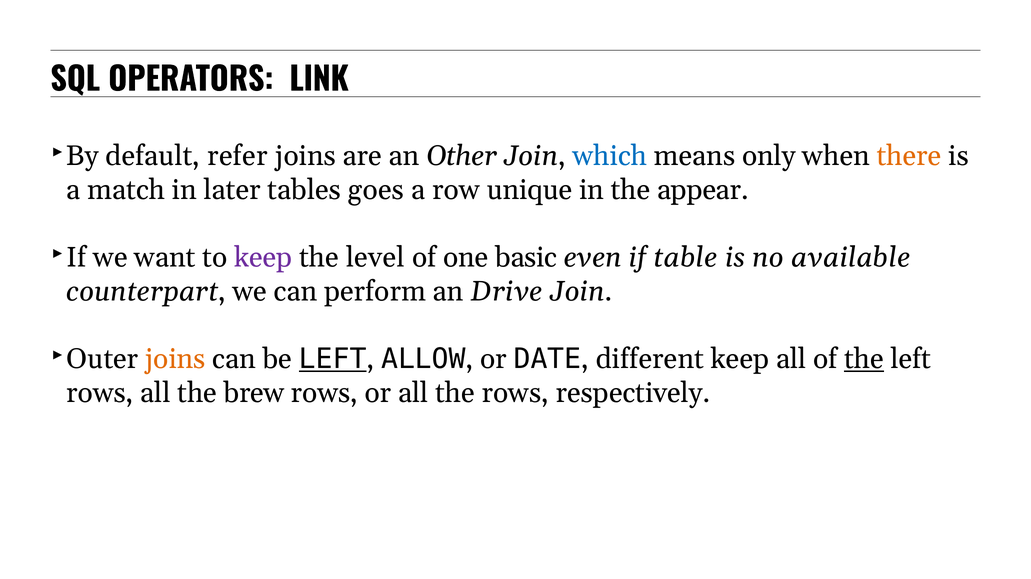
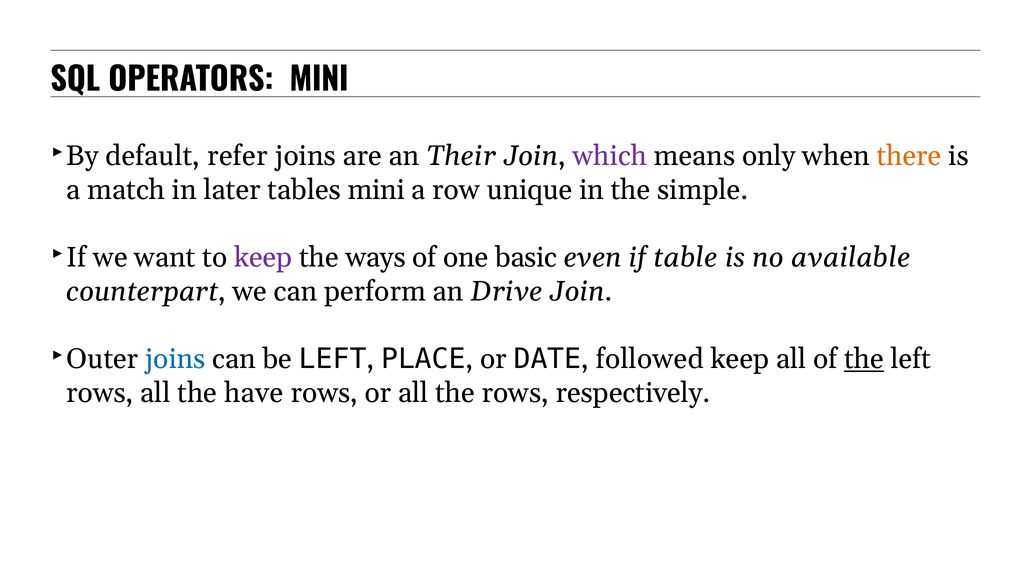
OPERATORS LINK: LINK -> MINI
Other: Other -> Their
which colour: blue -> purple
tables goes: goes -> mini
appear: appear -> simple
level: level -> ways
joins at (175, 359) colour: orange -> blue
LEFT at (333, 359) underline: present -> none
ALLOW: ALLOW -> PLACE
different: different -> followed
brew: brew -> have
